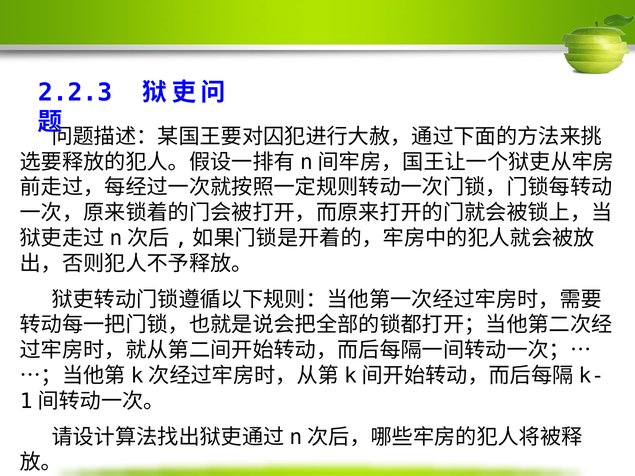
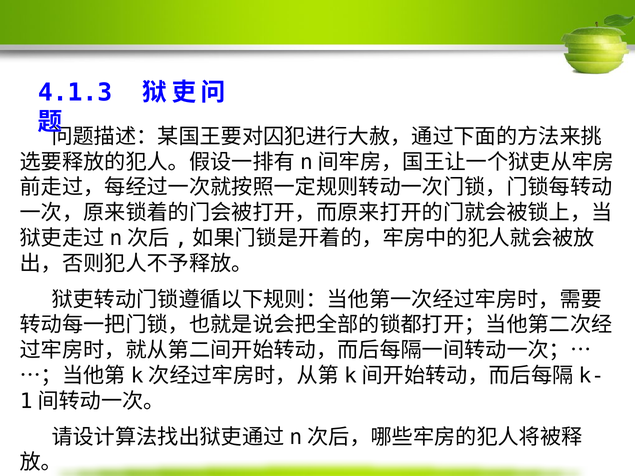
2.2.3: 2.2.3 -> 4.1.3
